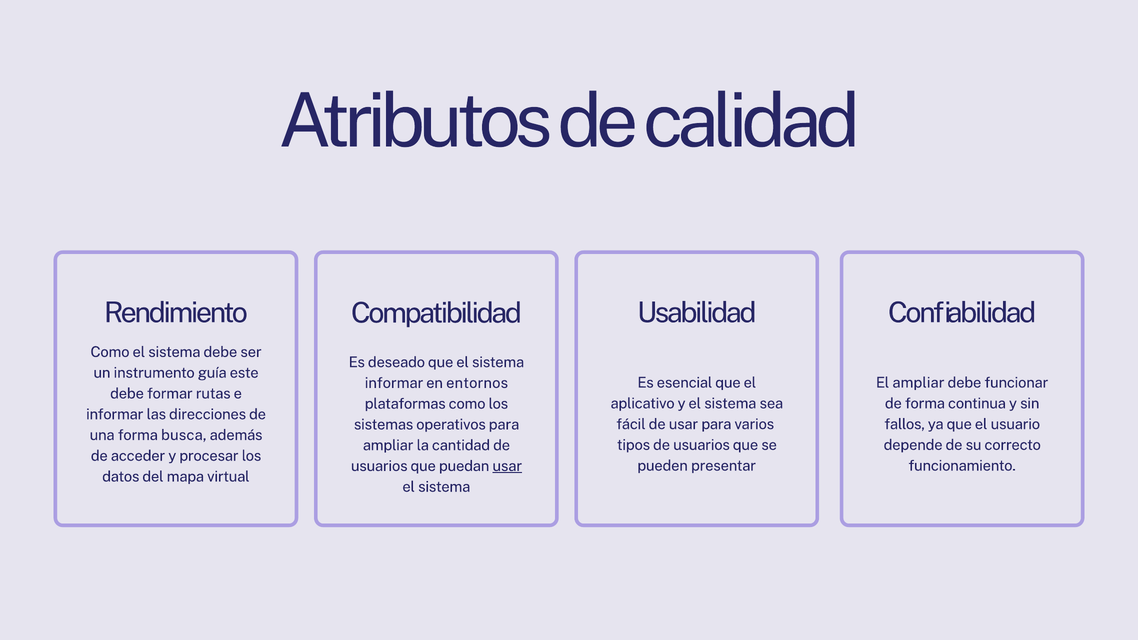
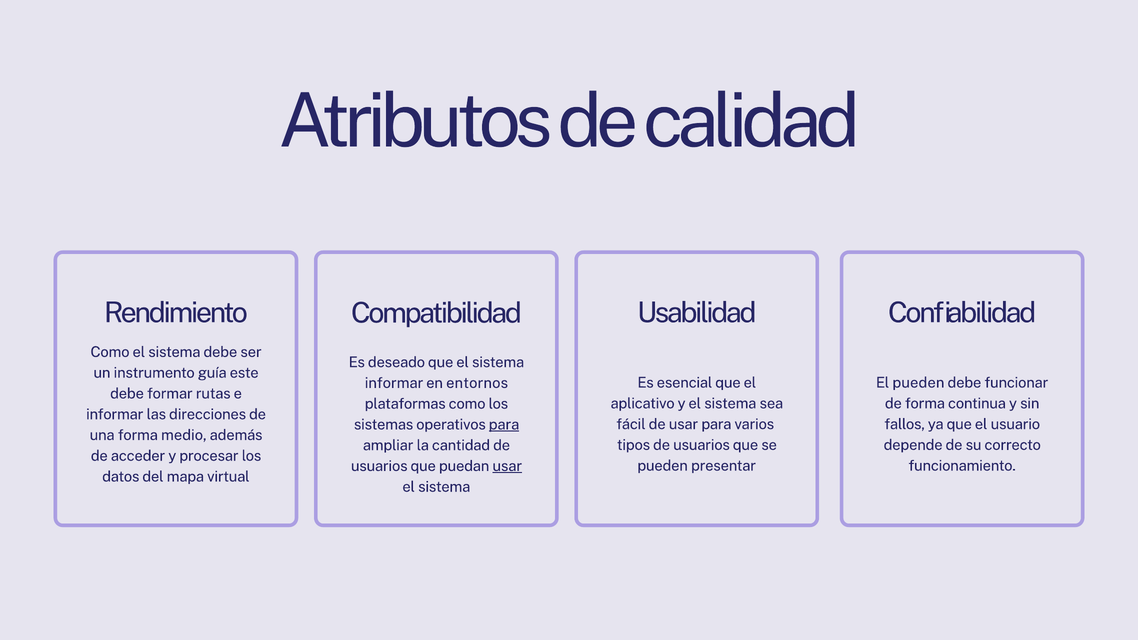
El ampliar: ampliar -> pueden
para at (504, 425) underline: none -> present
busca: busca -> medio
